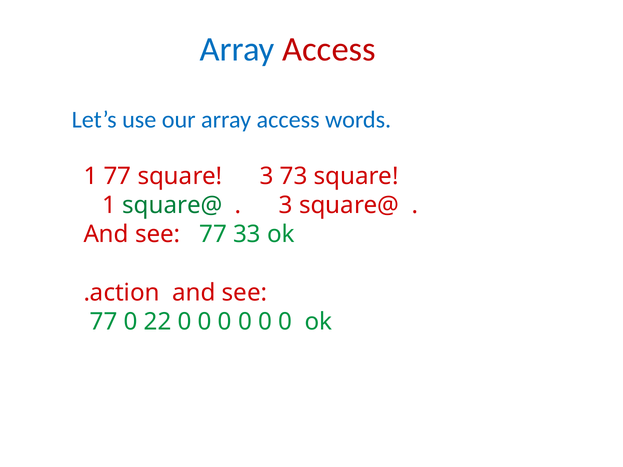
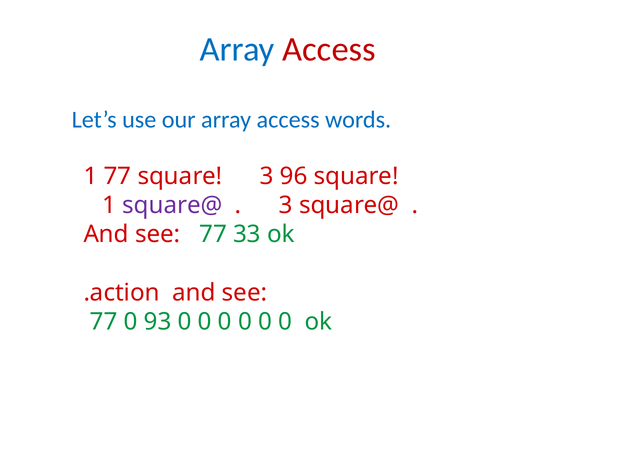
73: 73 -> 96
square@ at (172, 205) colour: green -> purple
22: 22 -> 93
